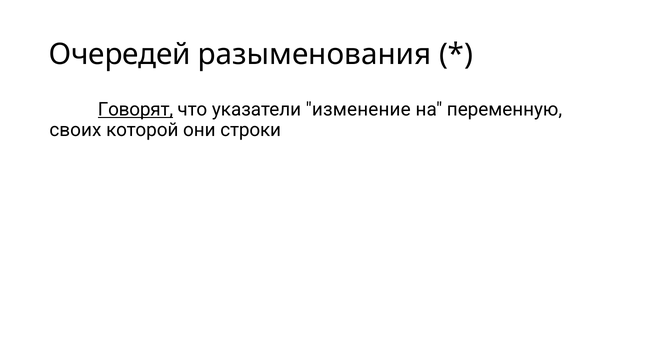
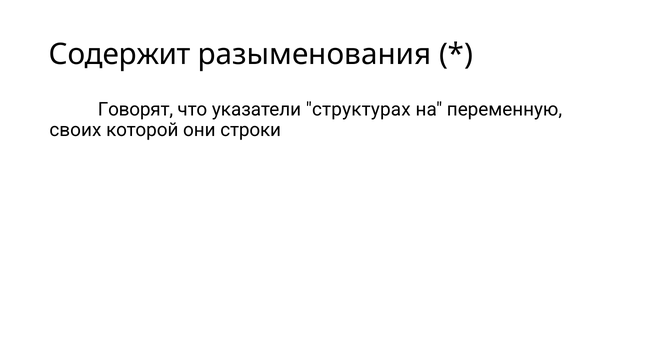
Очередей: Очередей -> Содержит
Говорят underline: present -> none
изменение: изменение -> структурах
